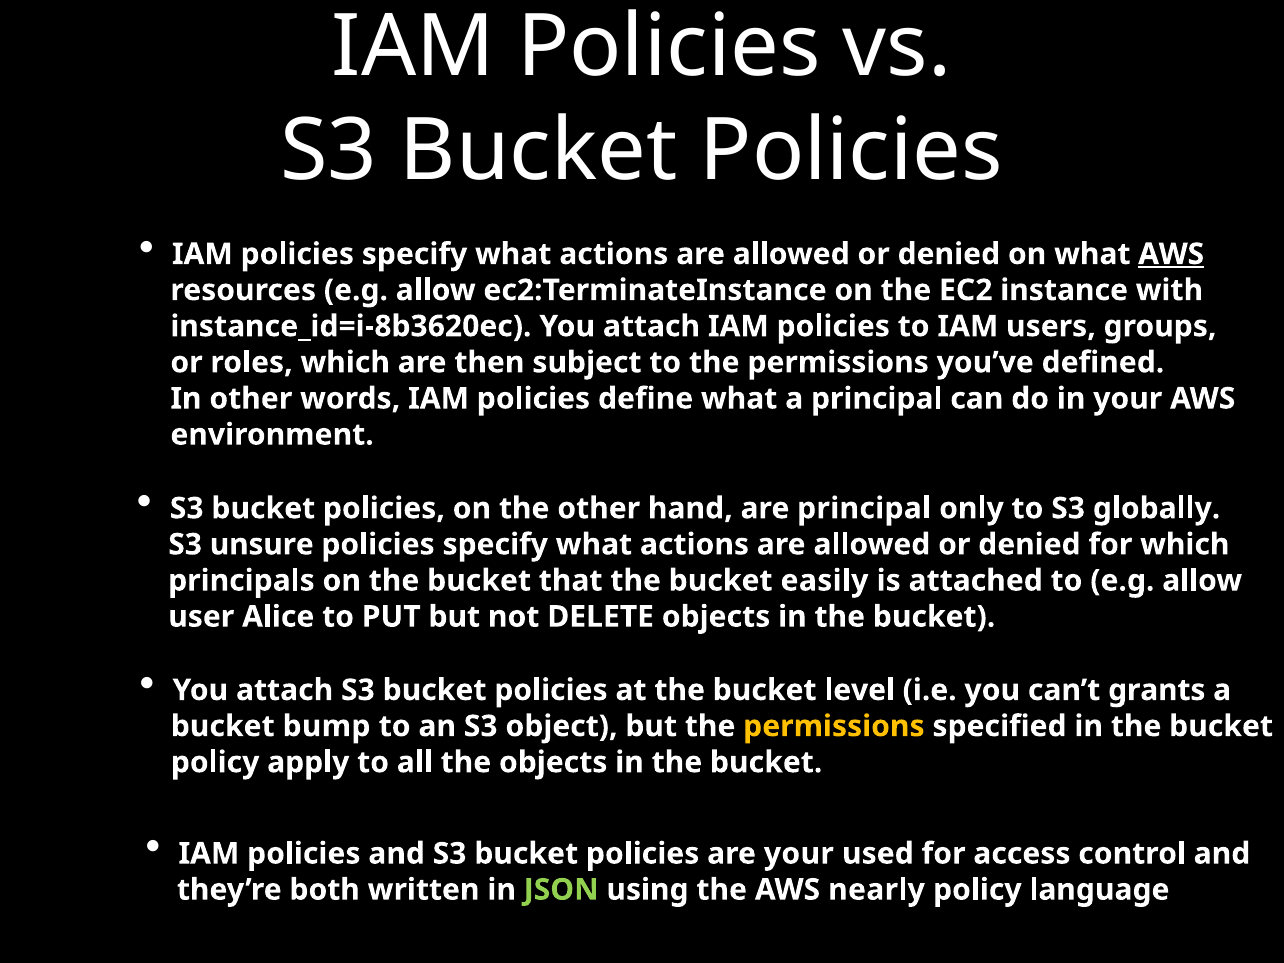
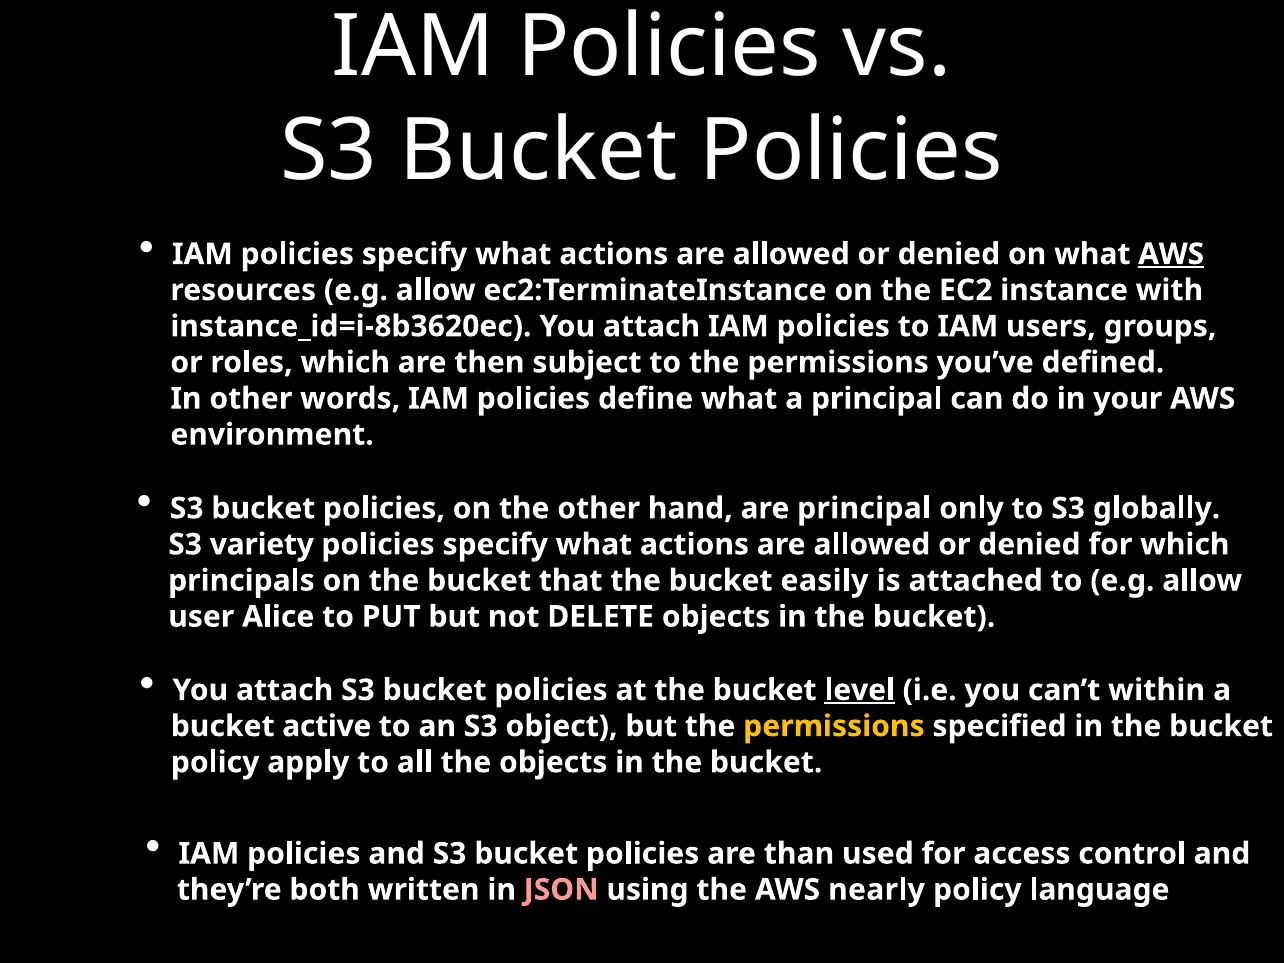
unsure: unsure -> variety
level underline: none -> present
grants: grants -> within
bump: bump -> active
are your: your -> than
JSON colour: light green -> pink
